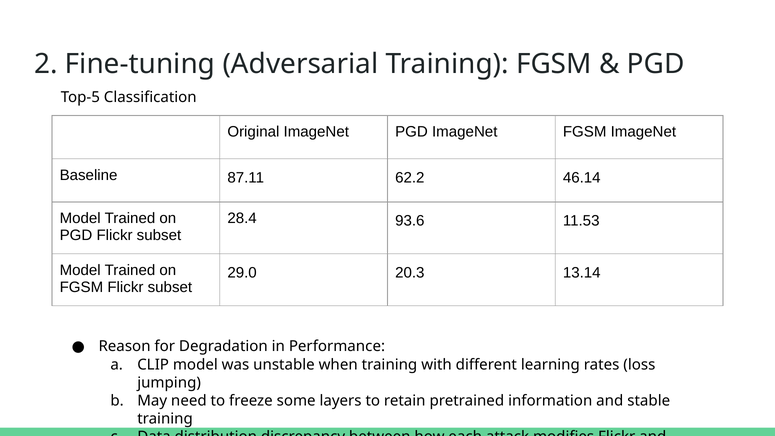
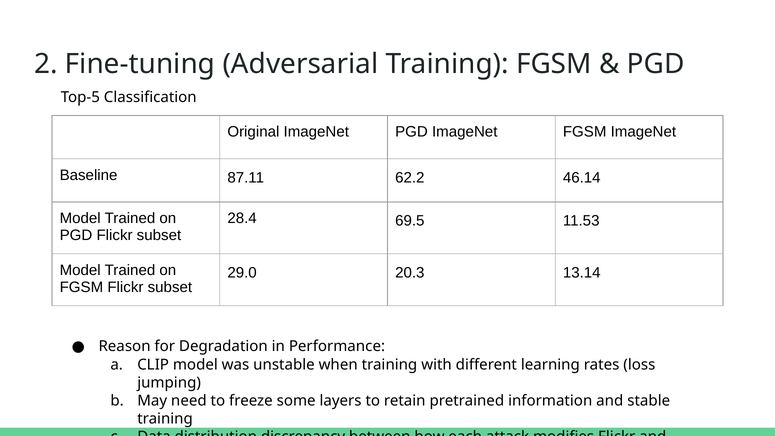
93.6: 93.6 -> 69.5
